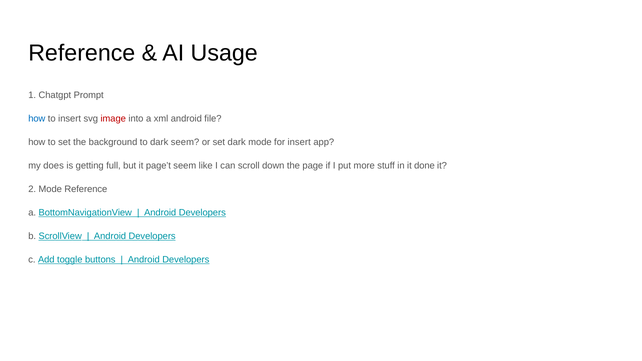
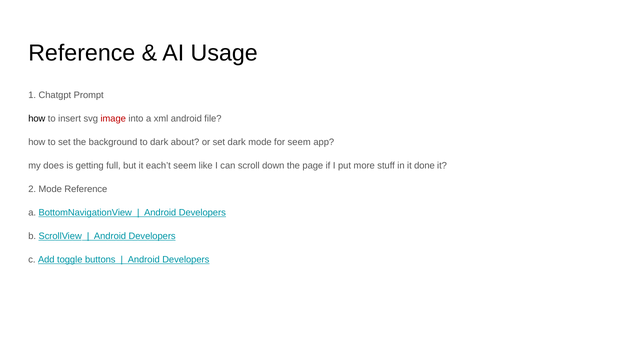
how at (37, 119) colour: blue -> black
dark seem: seem -> about
for insert: insert -> seem
page’t: page’t -> each’t
